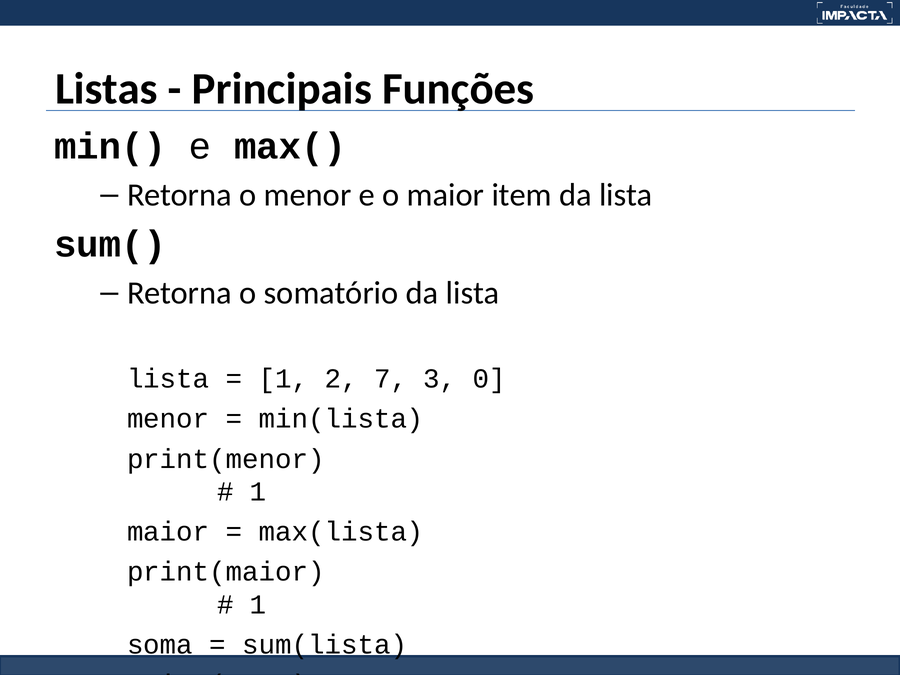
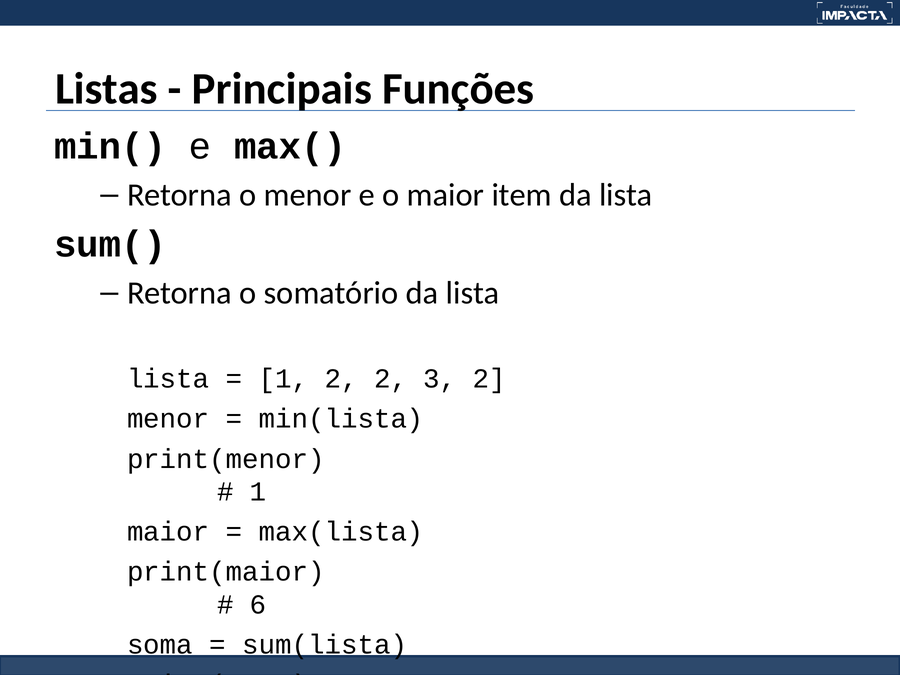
2 7: 7 -> 2
3 0: 0 -> 2
1 at (258, 605): 1 -> 6
